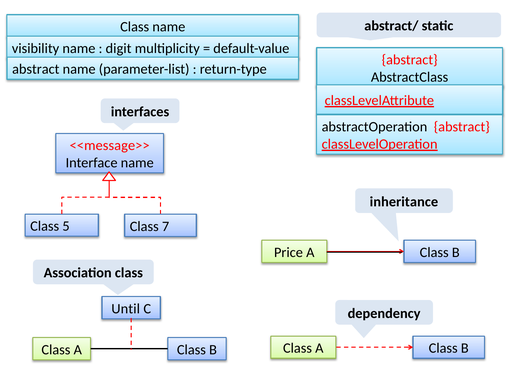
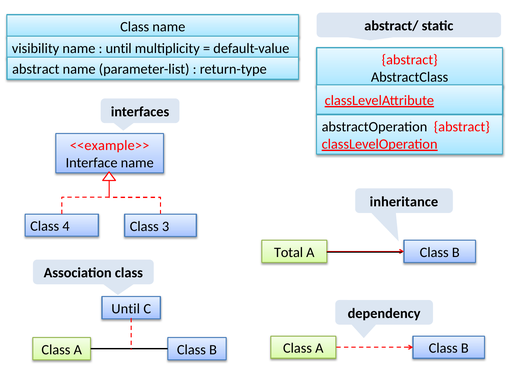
digit at (119, 48): digit -> until
<<message>>: <<message>> -> <<example>>
5: 5 -> 4
7: 7 -> 3
Price: Price -> Total
